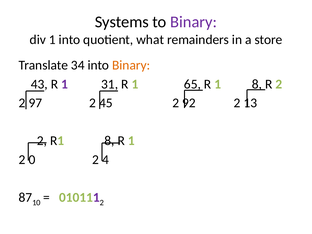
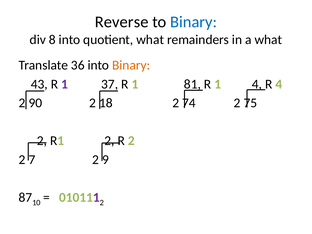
Systems: Systems -> Reverse
Binary at (194, 22) colour: purple -> blue
div 1: 1 -> 8
a store: store -> what
34: 34 -> 36
31: 31 -> 37
65: 65 -> 81
1 8: 8 -> 4
R 2: 2 -> 4
97: 97 -> 90
45: 45 -> 18
92: 92 -> 74
13: 13 -> 75
R1 8: 8 -> 2
1 at (131, 141): 1 -> 2
0: 0 -> 7
4: 4 -> 9
